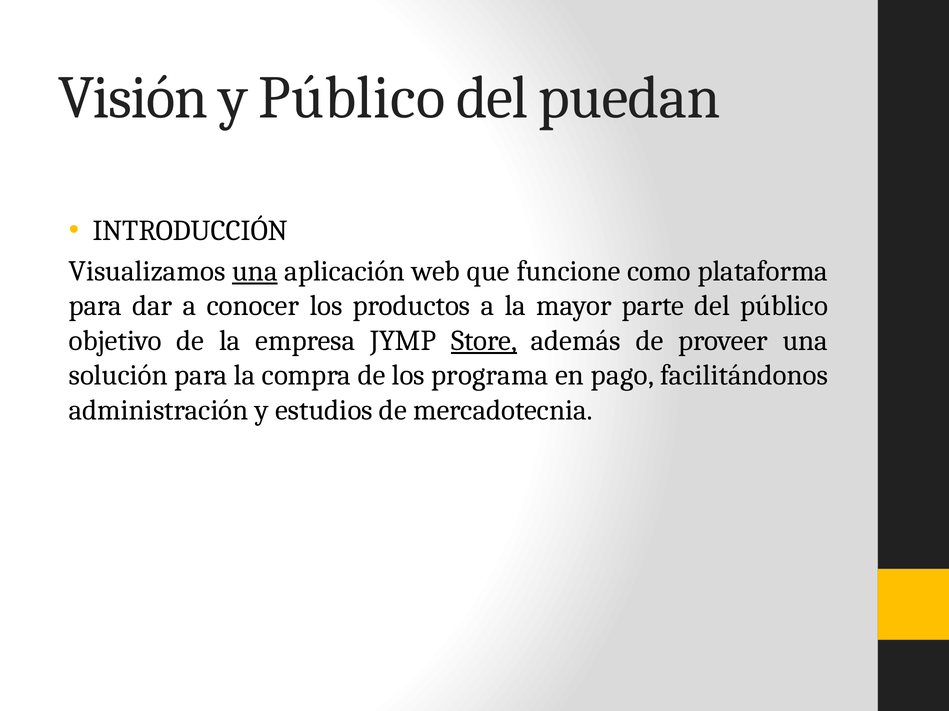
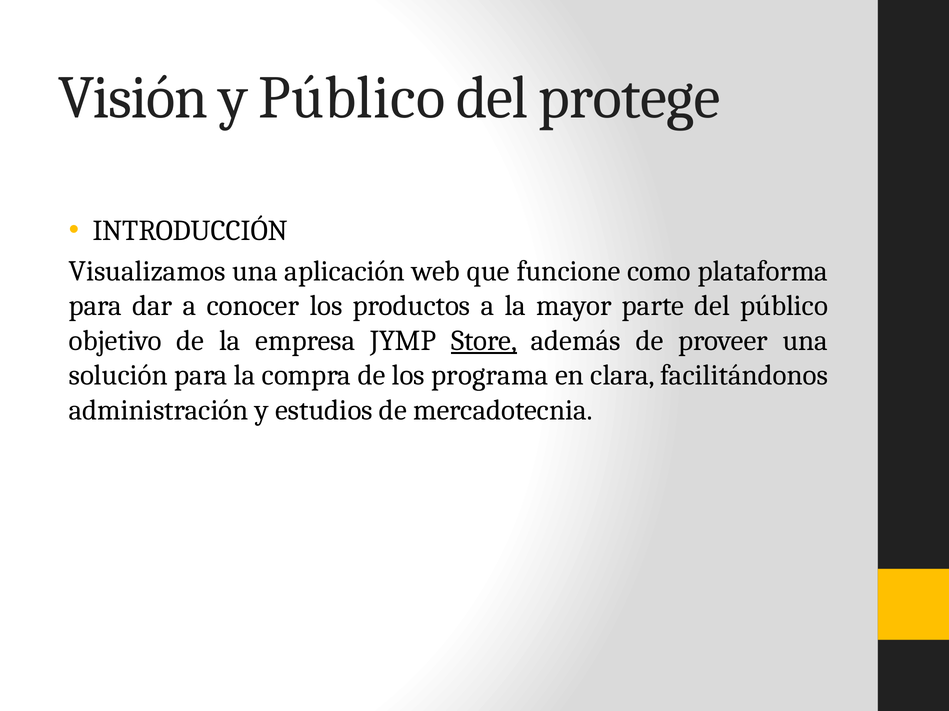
puedan: puedan -> protege
una at (255, 271) underline: present -> none
pago: pago -> clara
